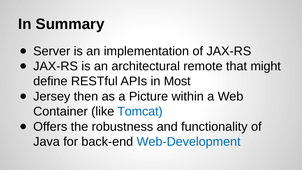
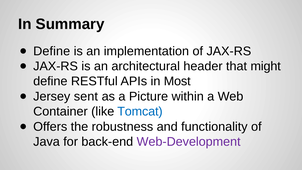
Server at (52, 51): Server -> Define
remote: remote -> header
then: then -> sent
Web-Development colour: blue -> purple
